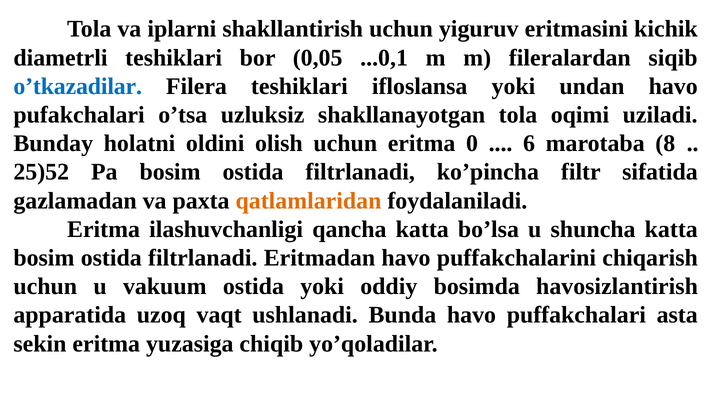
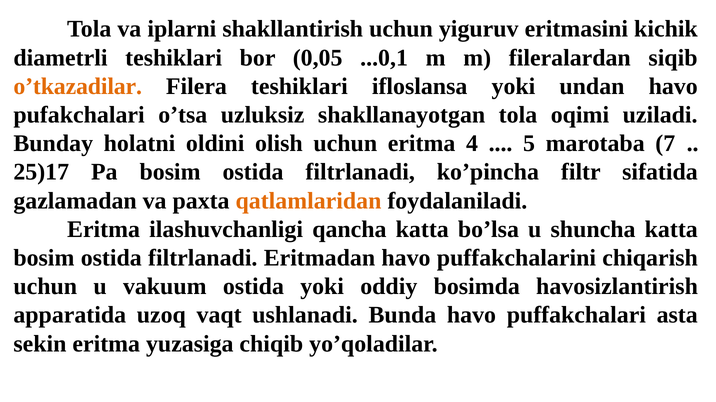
o’tkazadilar colour: blue -> orange
0: 0 -> 4
6: 6 -> 5
8: 8 -> 7
25)52: 25)52 -> 25)17
